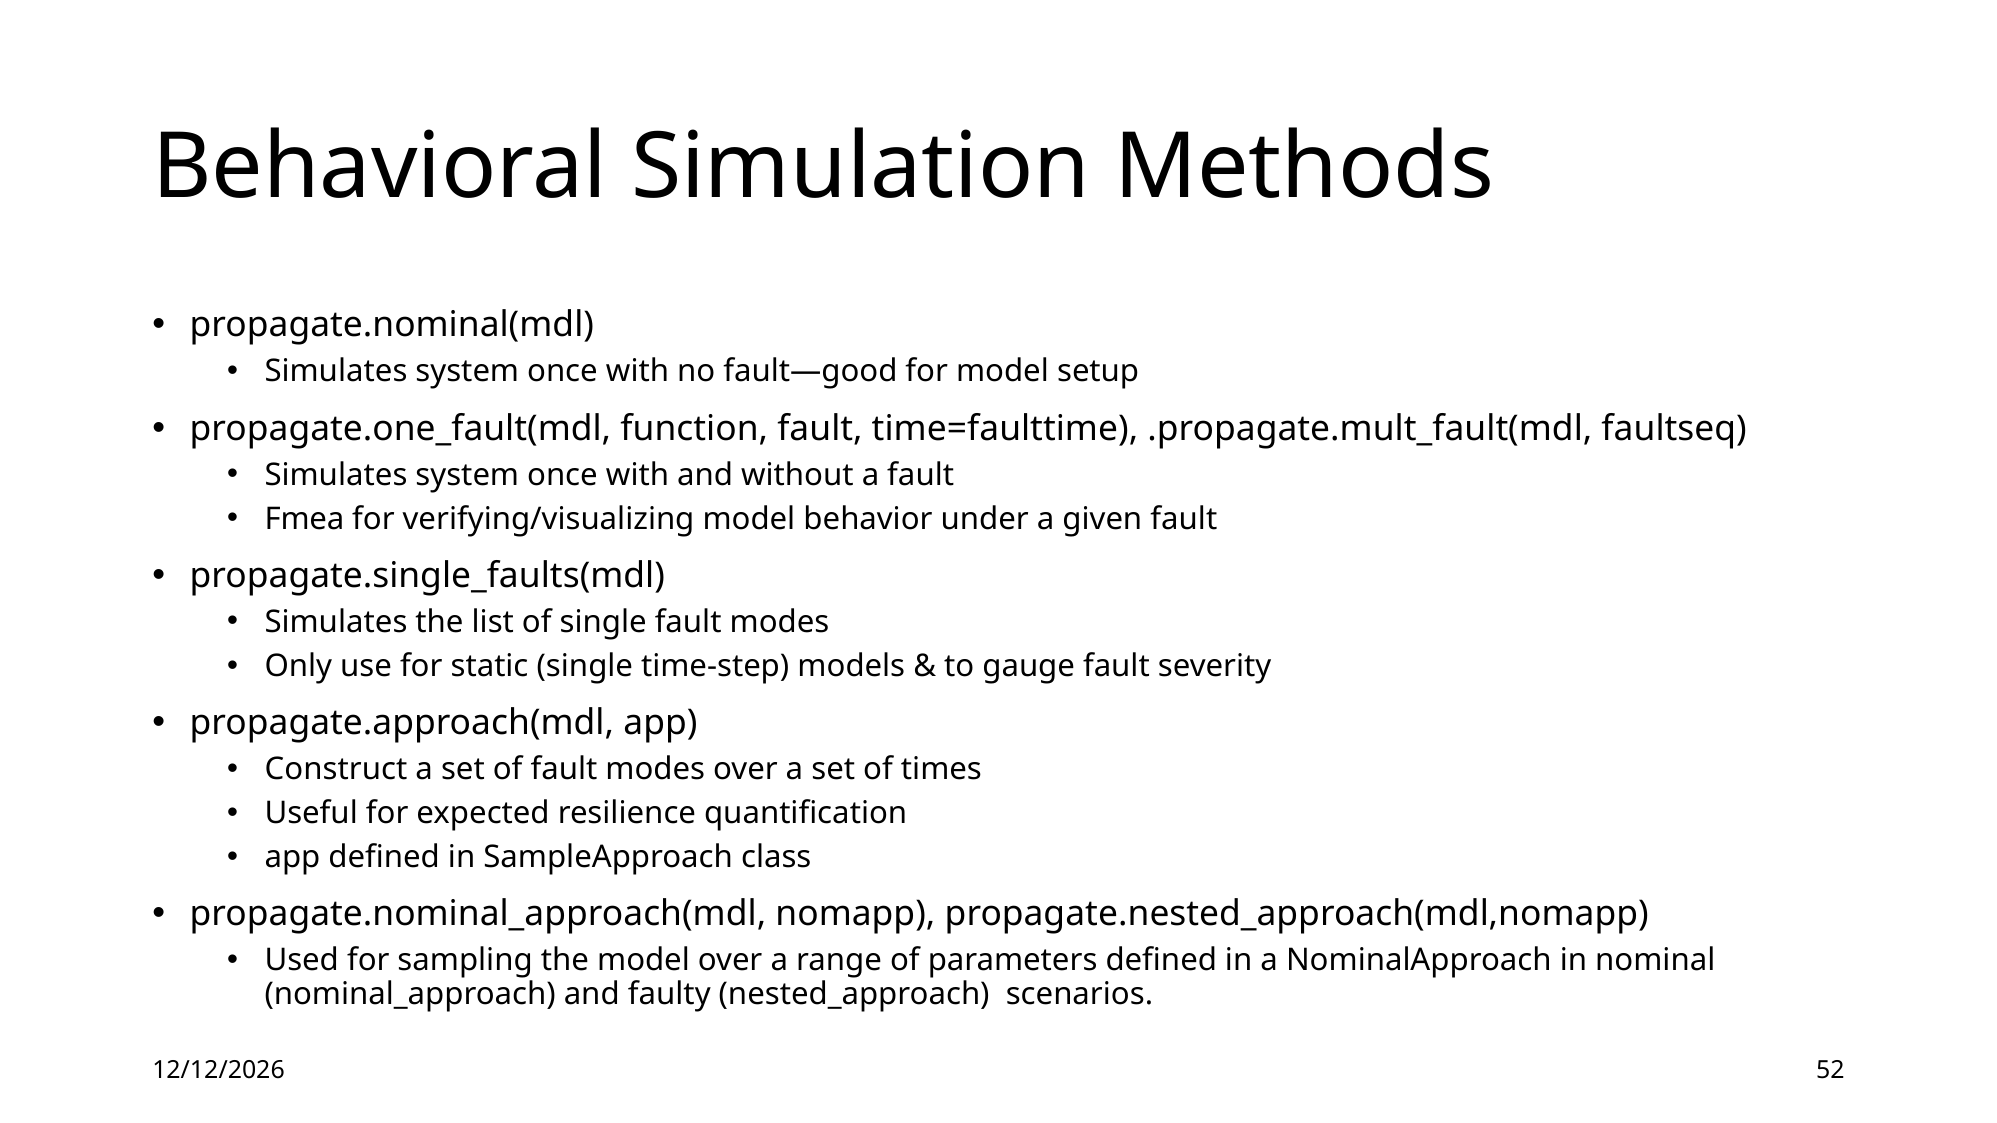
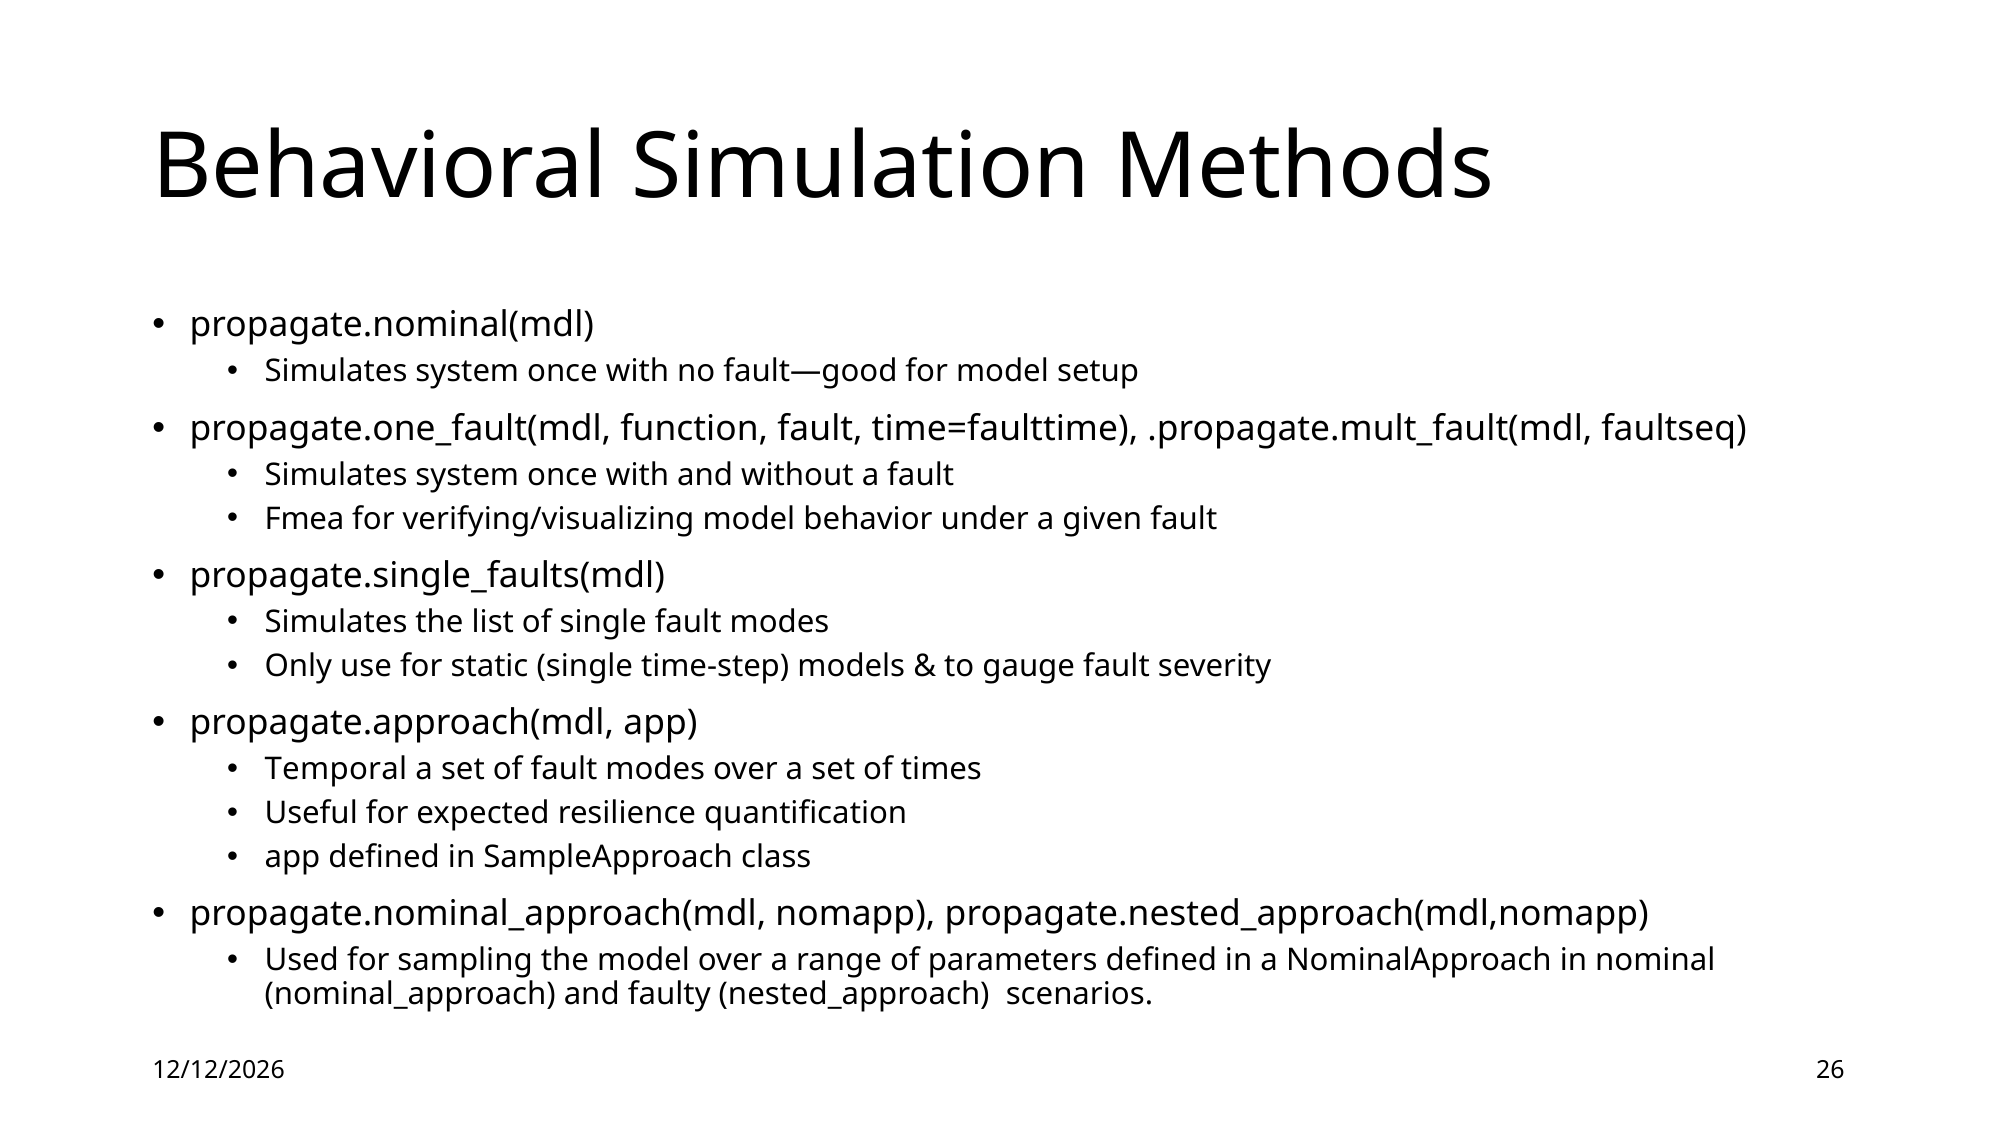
Construct: Construct -> Temporal
52: 52 -> 26
